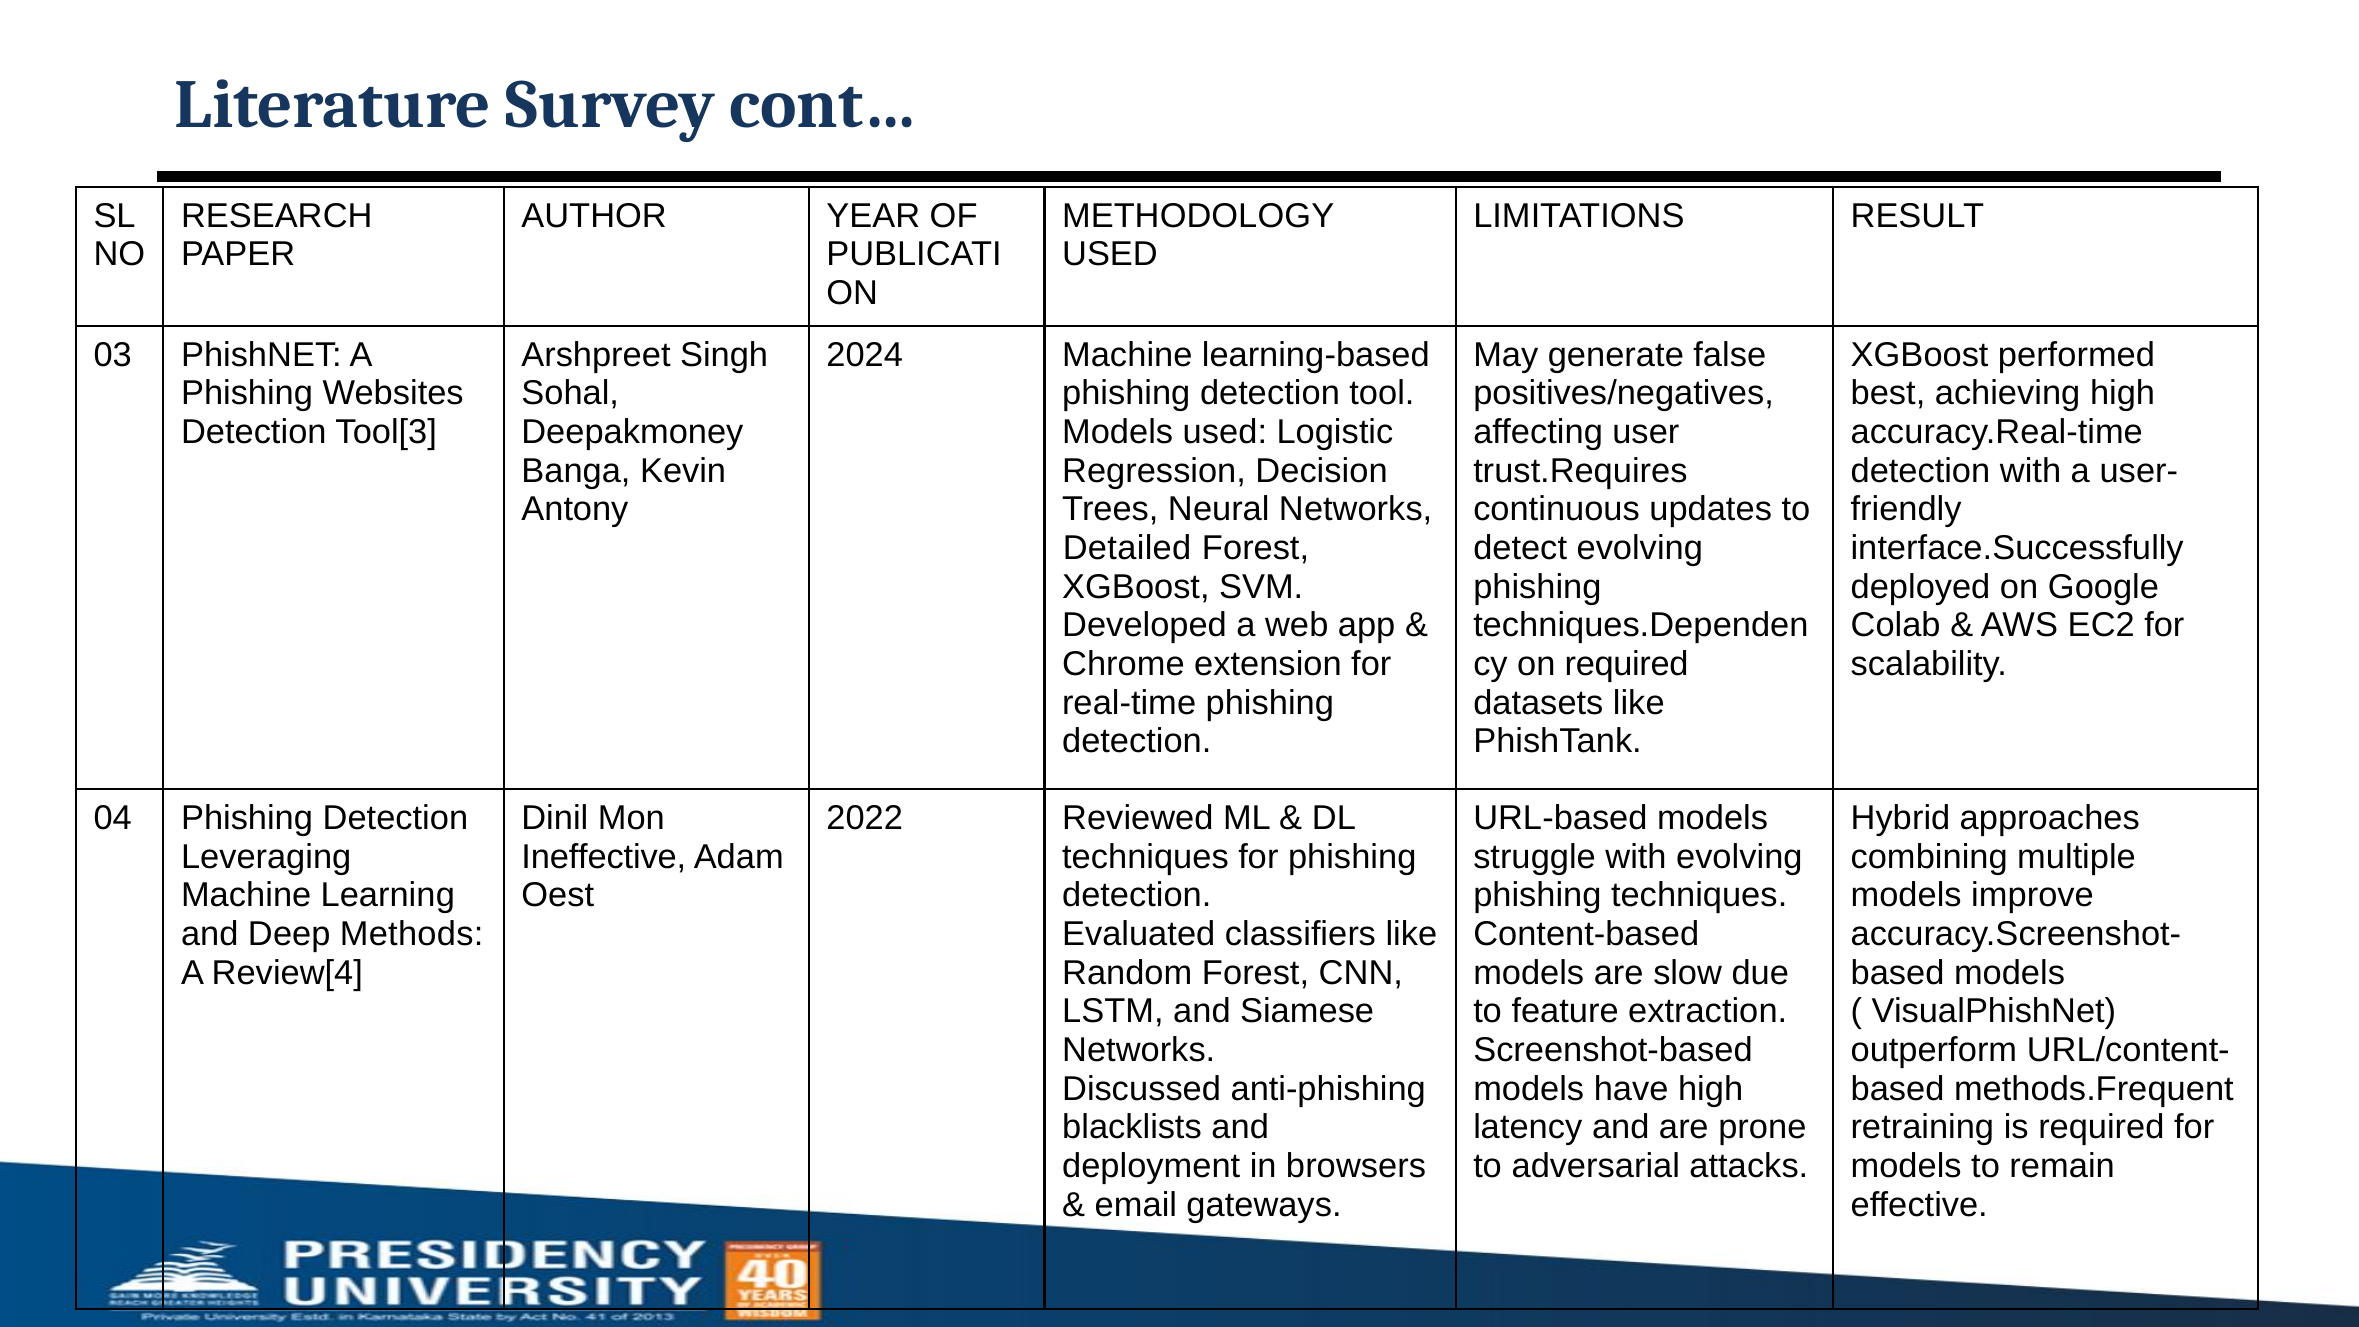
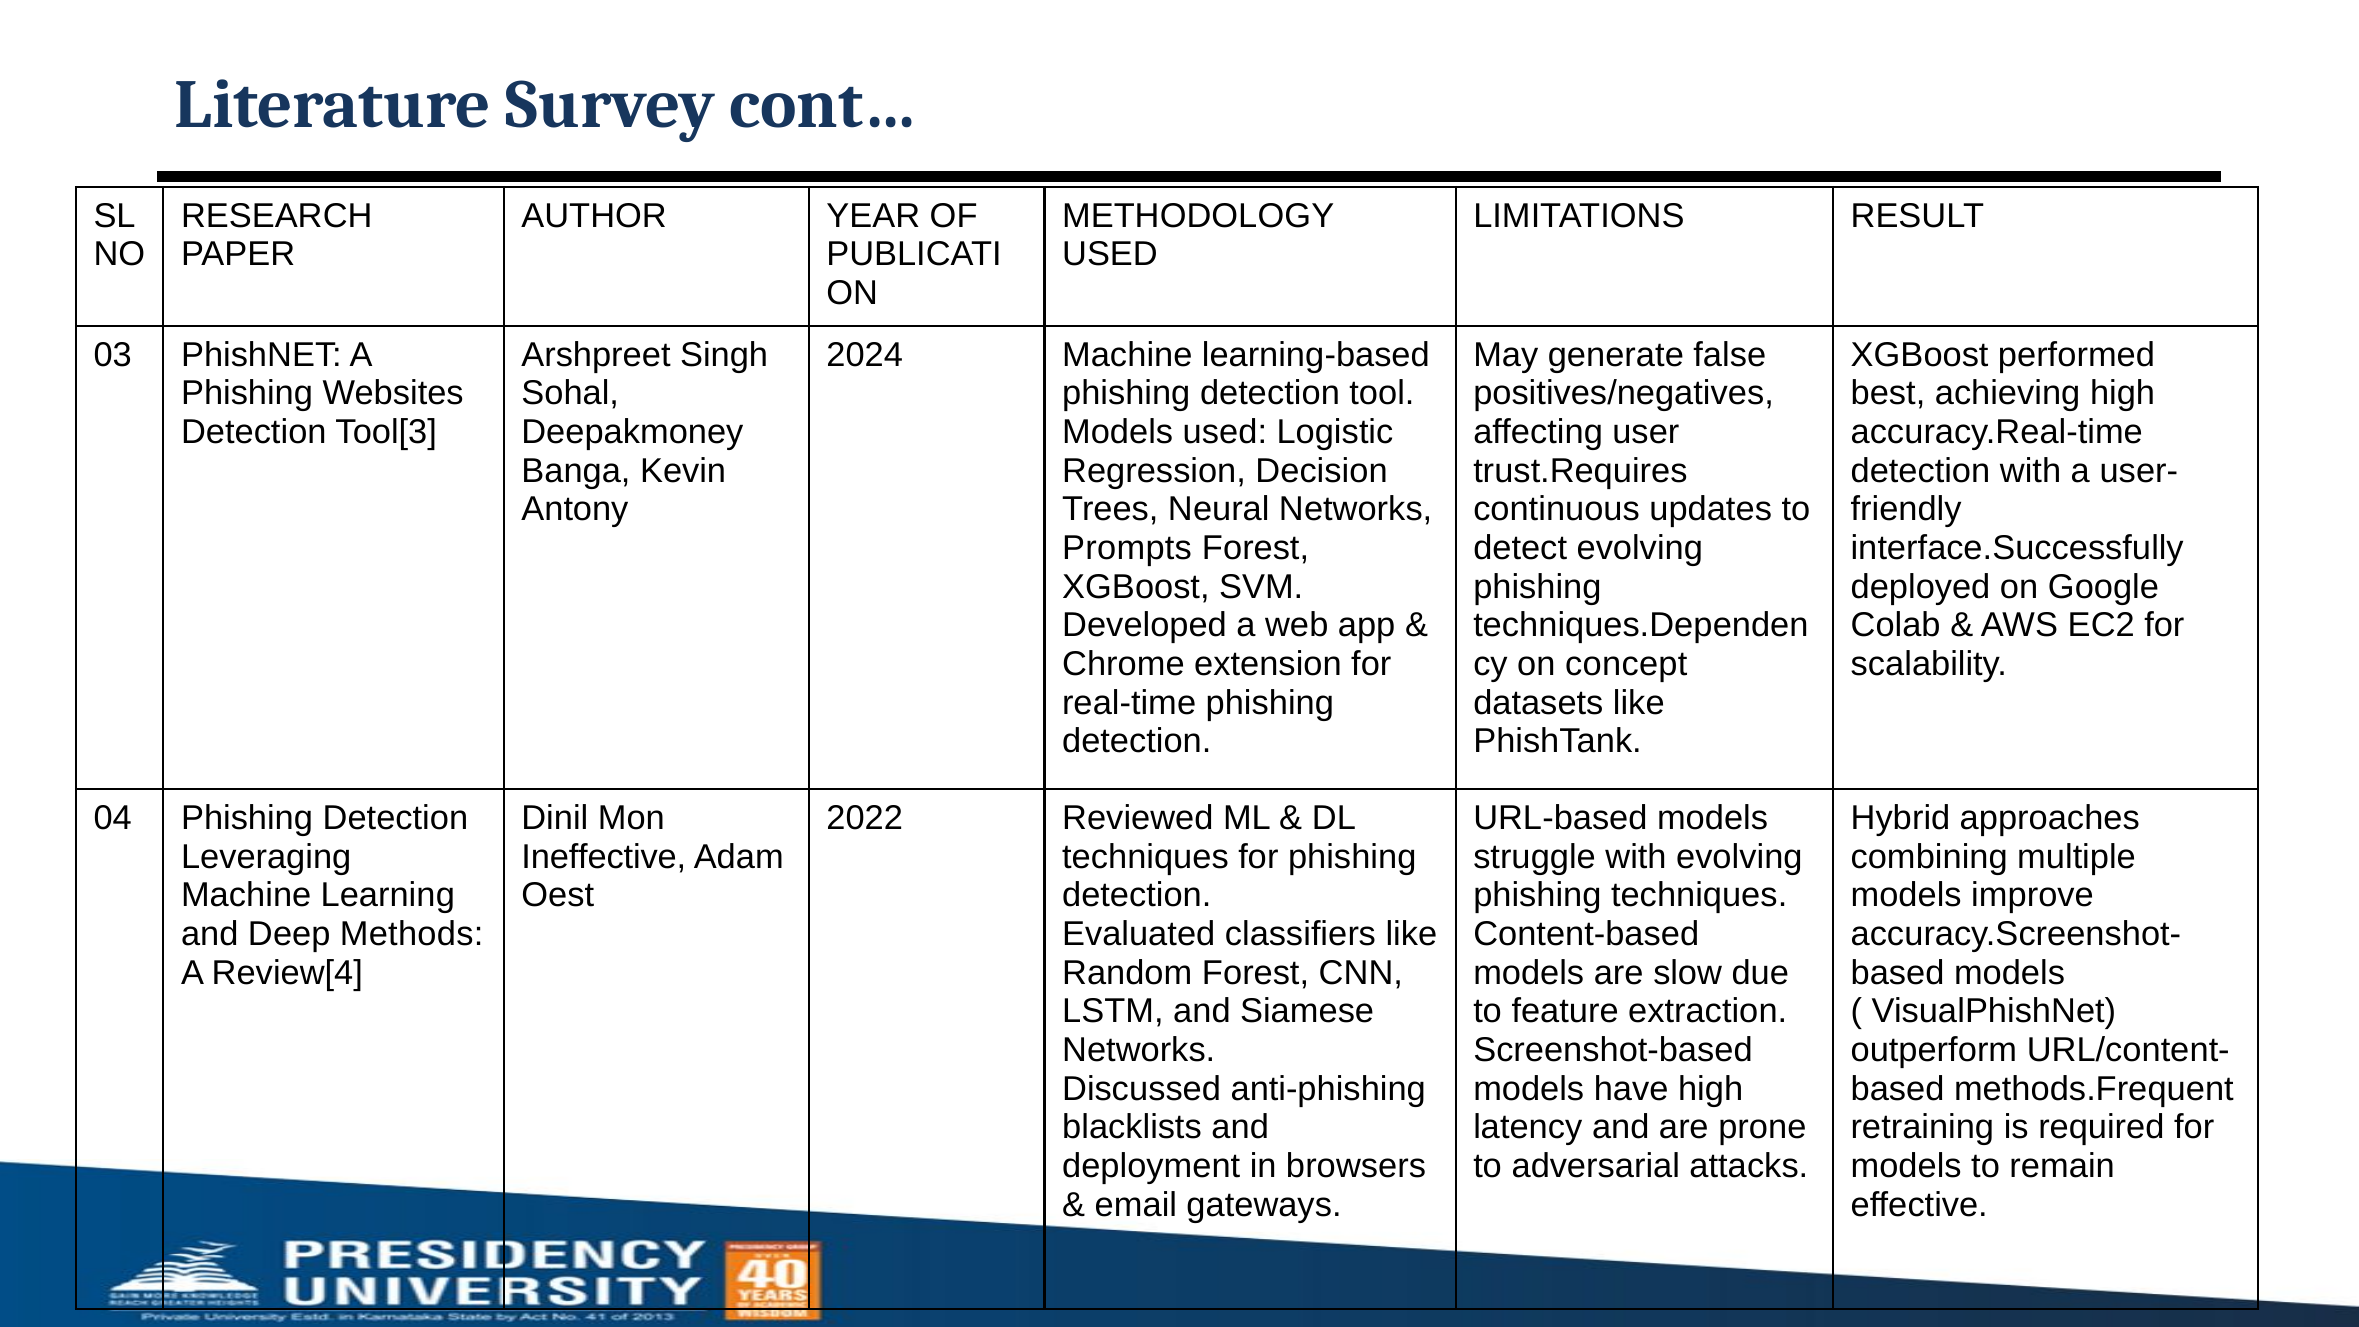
Detailed: Detailed -> Prompts
on required: required -> concept
